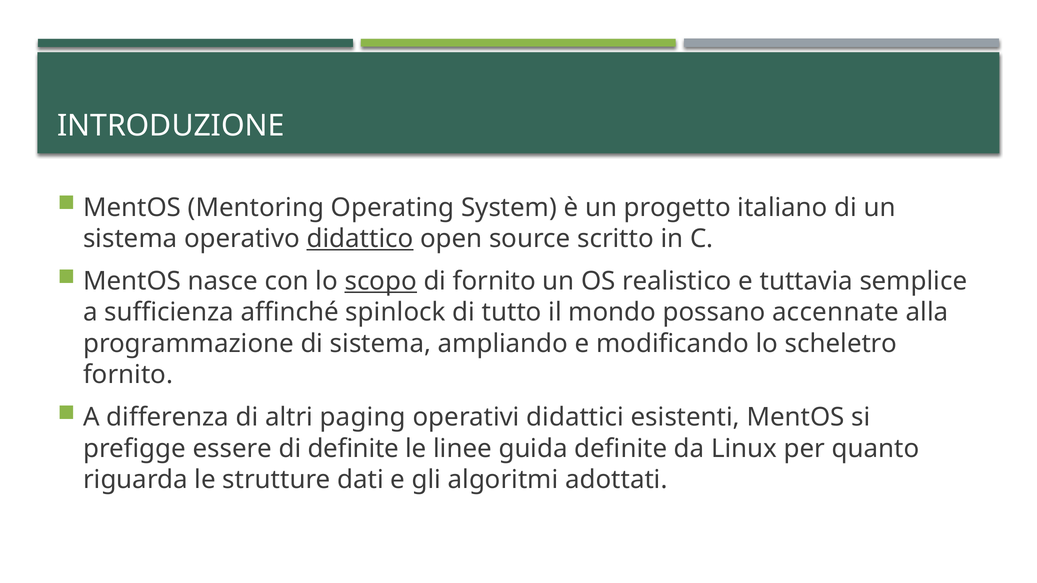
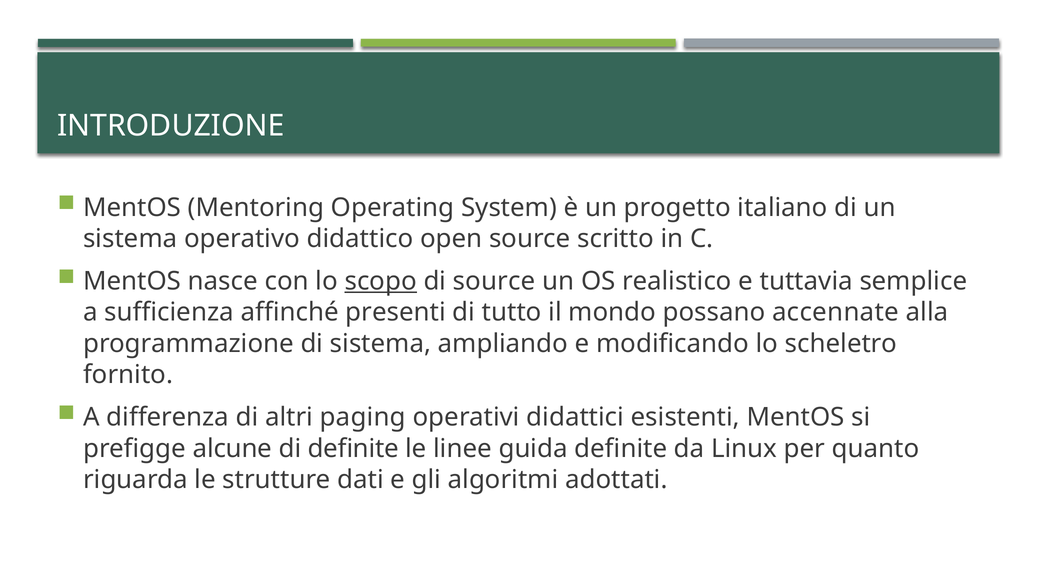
didattico underline: present -> none
di fornito: fornito -> source
spinlock: spinlock -> presenti
essere: essere -> alcune
